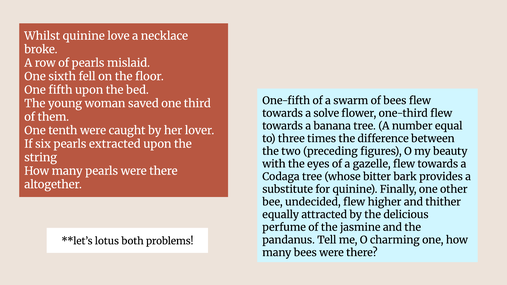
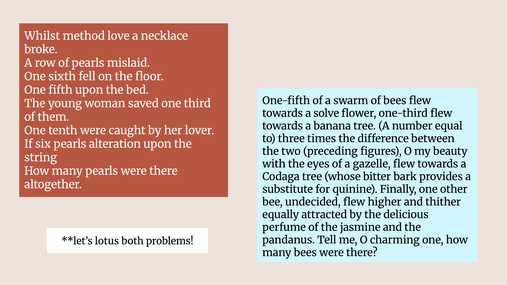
Whilst quinine: quinine -> method
extracted: extracted -> alteration
